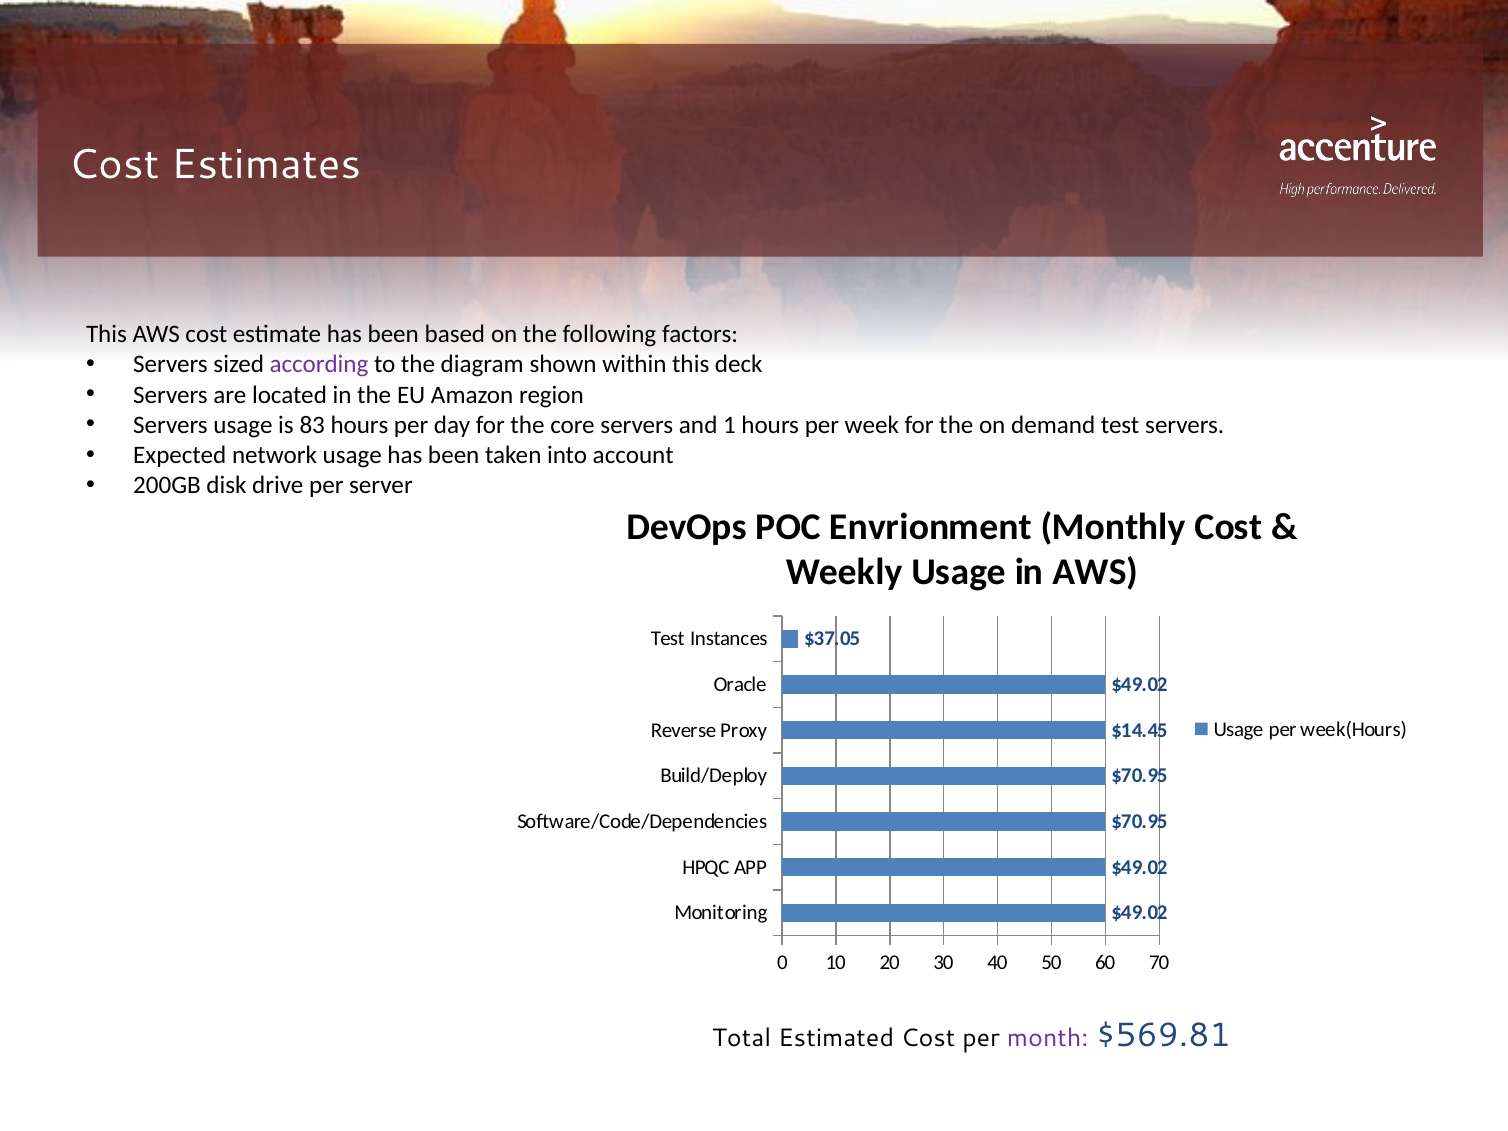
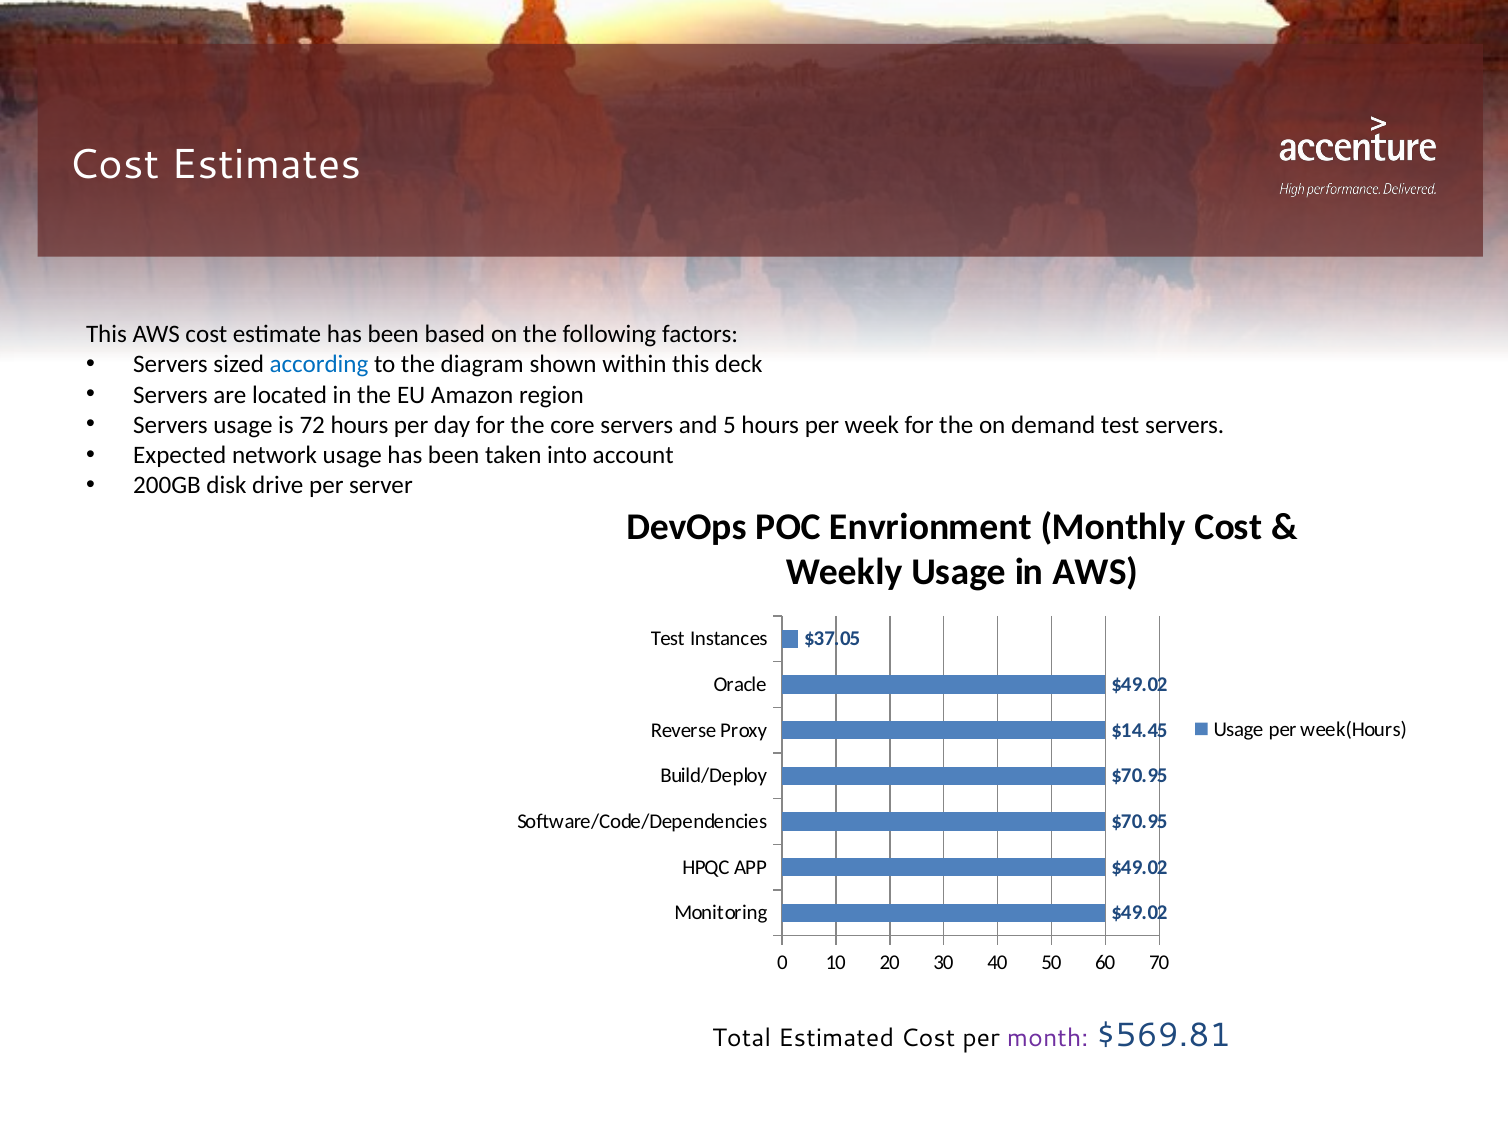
according colour: purple -> blue
83: 83 -> 72
1: 1 -> 5
